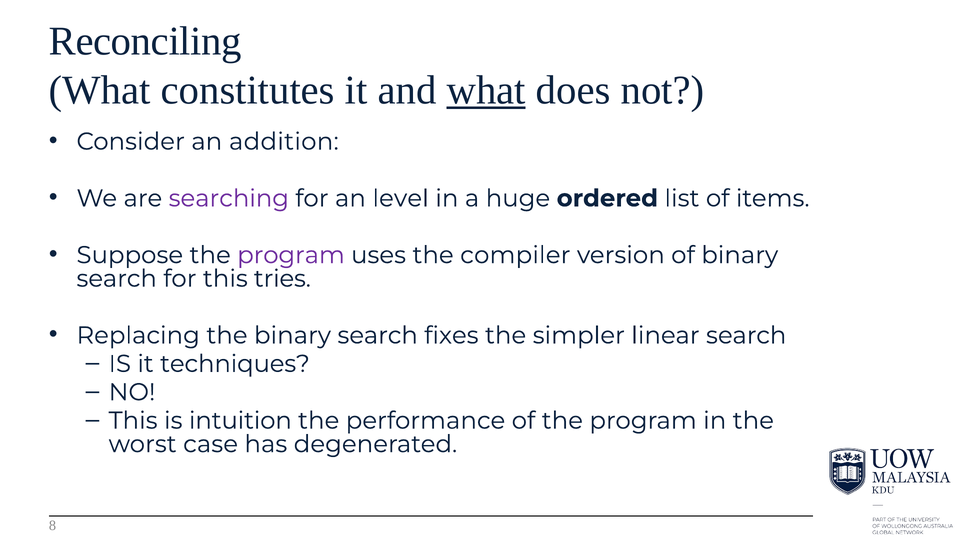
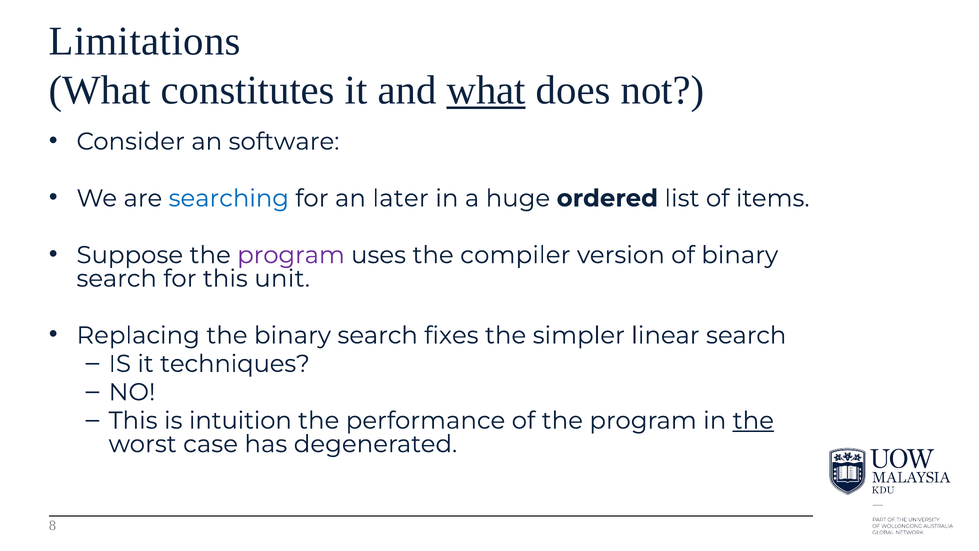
Reconciling: Reconciling -> Limitations
addition: addition -> software
searching colour: purple -> blue
level: level -> later
tries: tries -> unit
the at (753, 420) underline: none -> present
